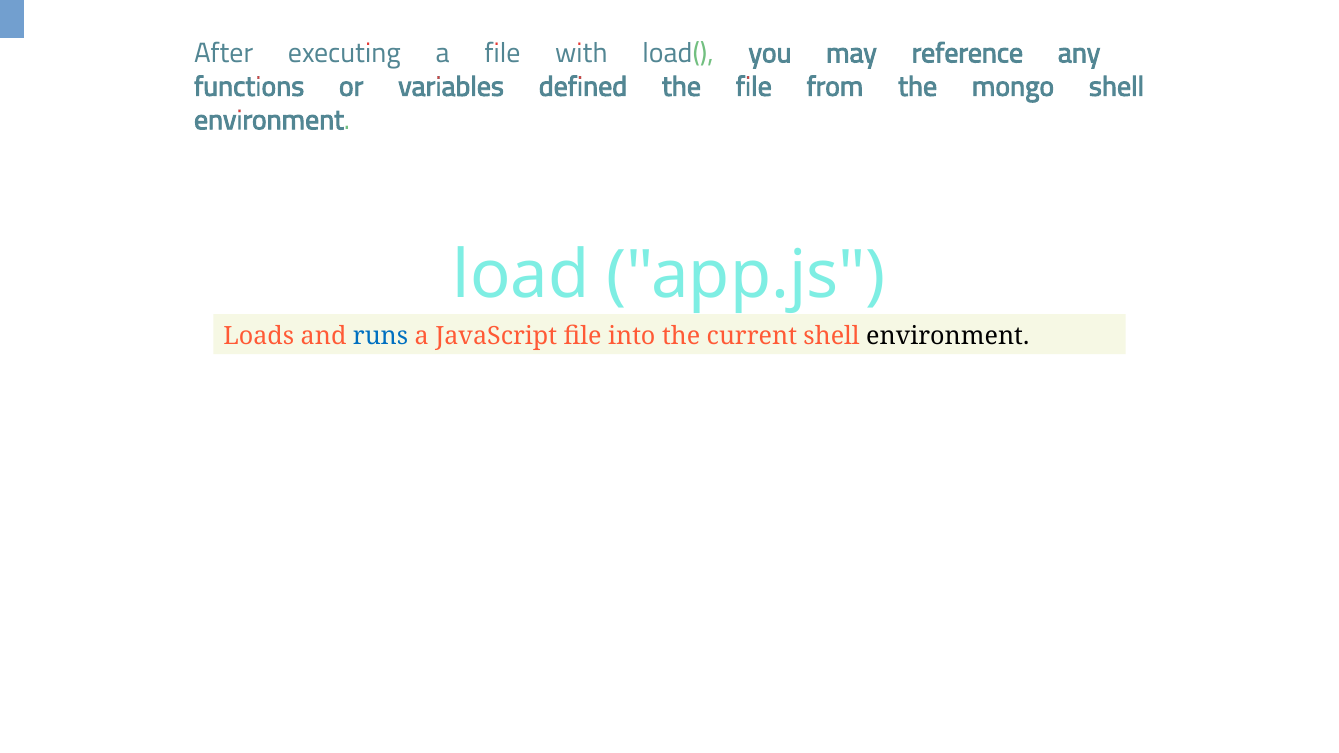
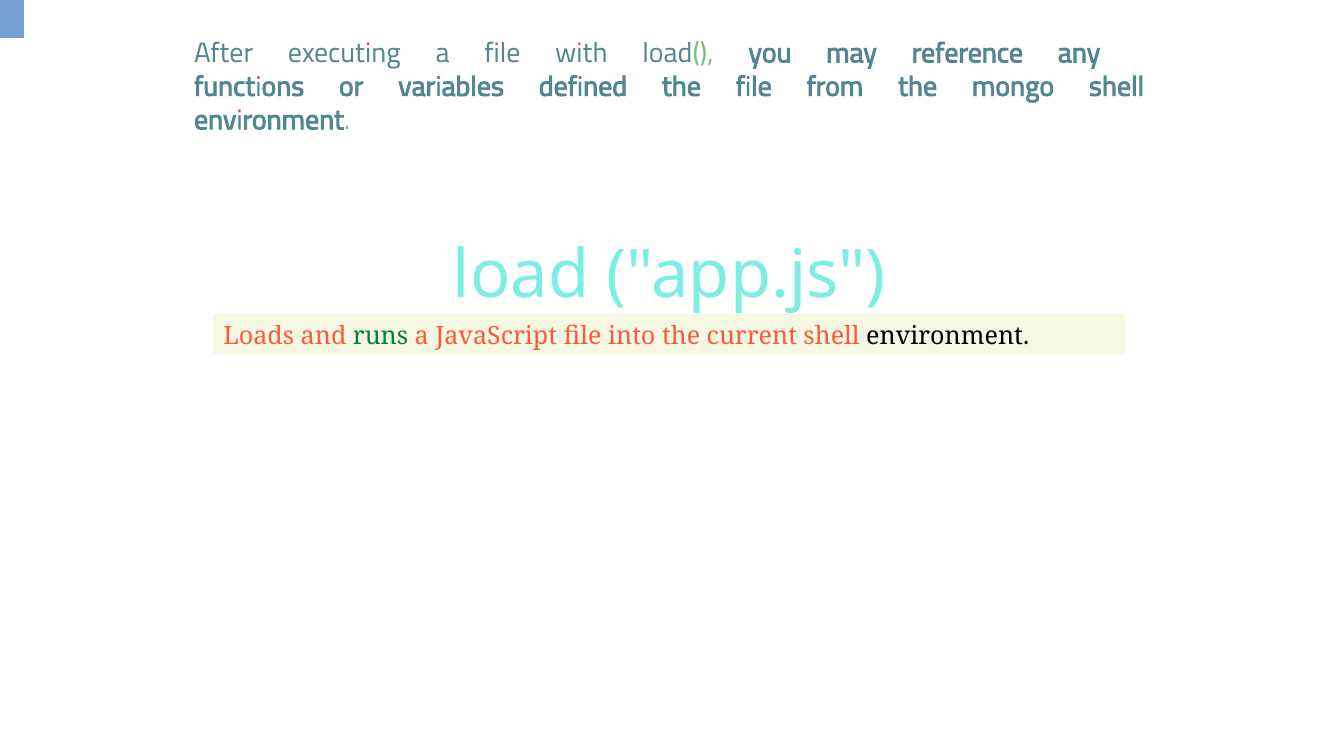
runs colour: blue -> green
